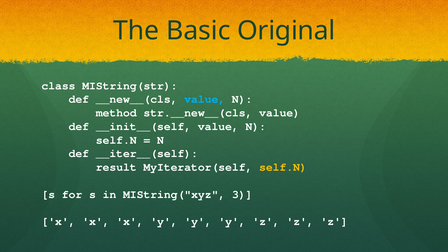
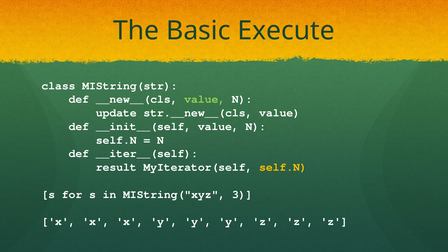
Original: Original -> Execute
value at (205, 99) colour: light blue -> light green
method: method -> update
